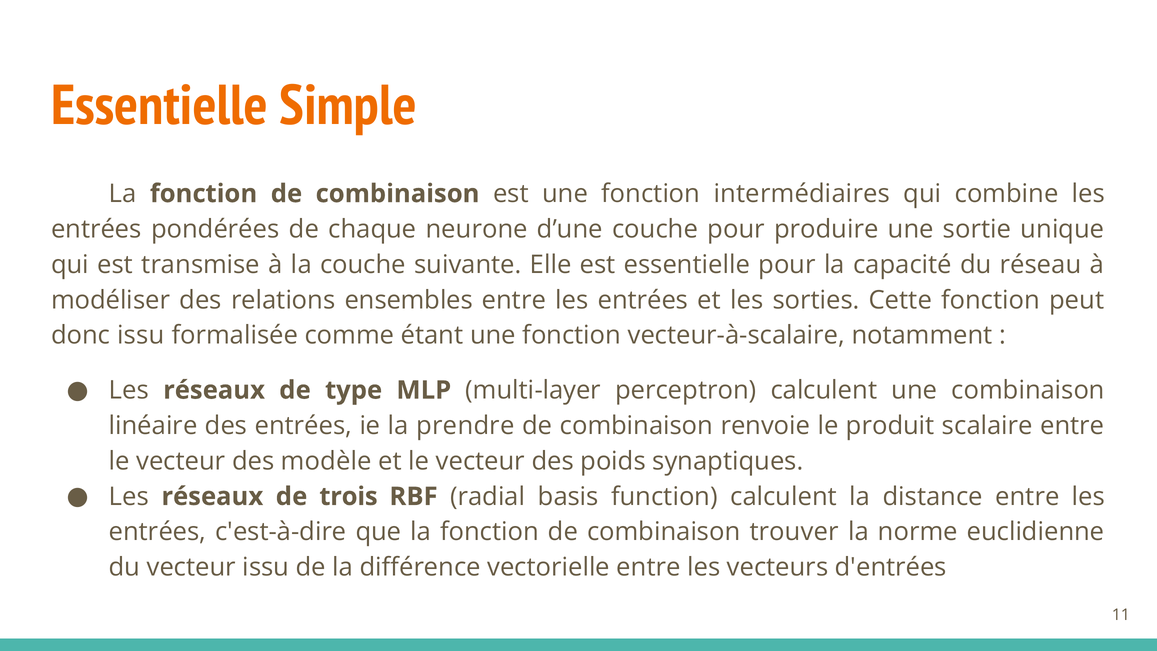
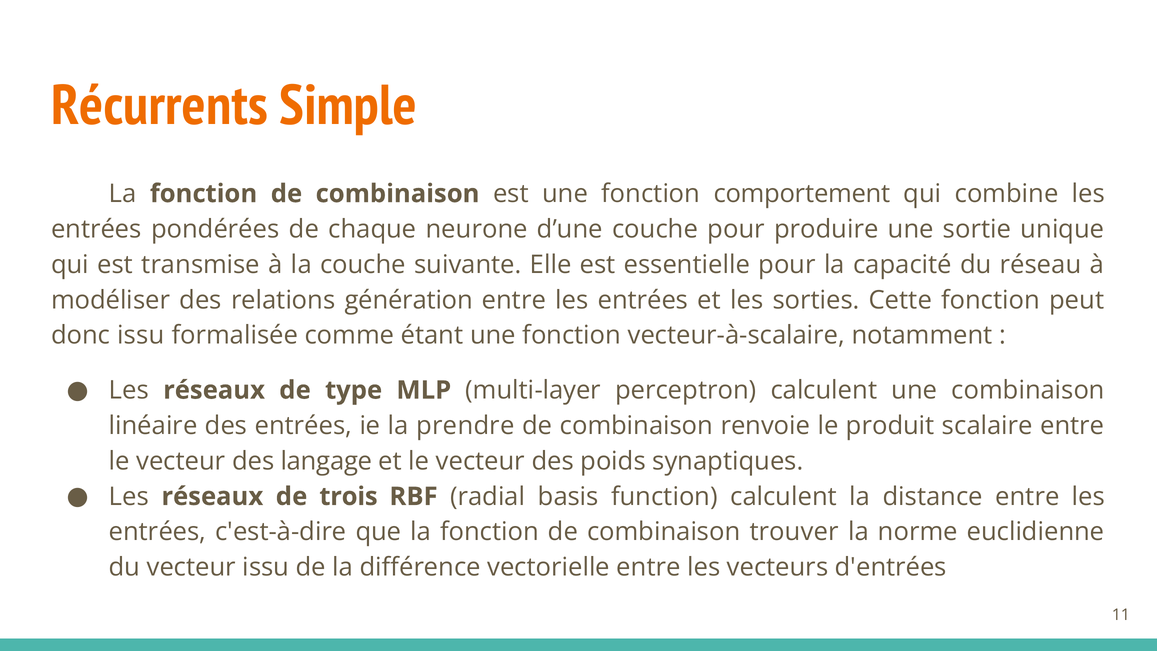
Essentielle at (159, 106): Essentielle -> Récurrents
intermédiaires: intermédiaires -> comportement
ensembles: ensembles -> génération
modèle: modèle -> langage
